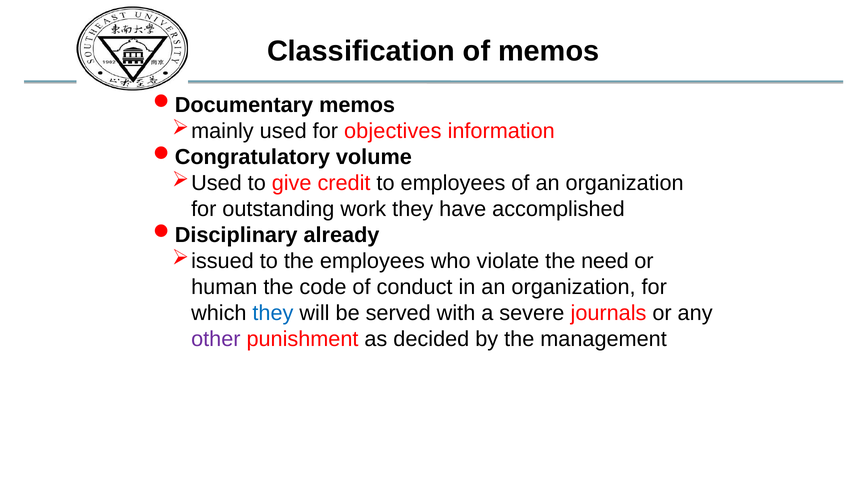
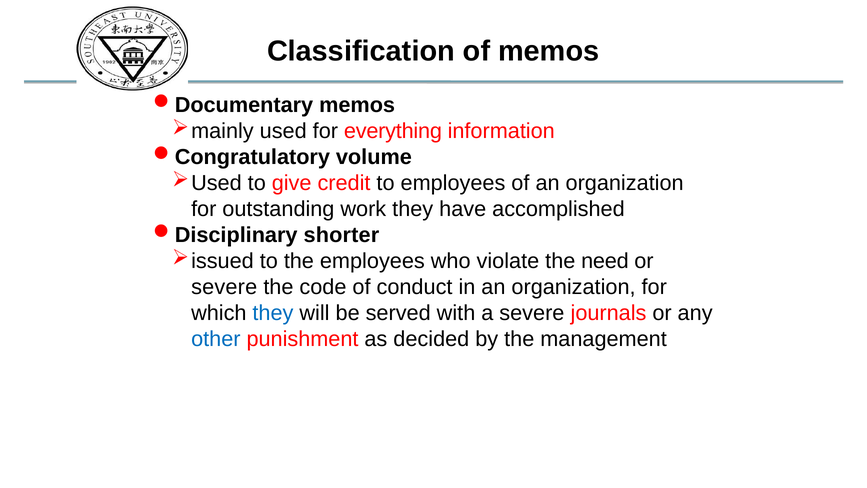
objectives: objectives -> everything
already: already -> shorter
human at (224, 287): human -> severe
other colour: purple -> blue
